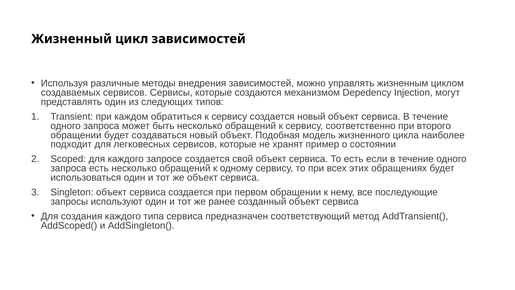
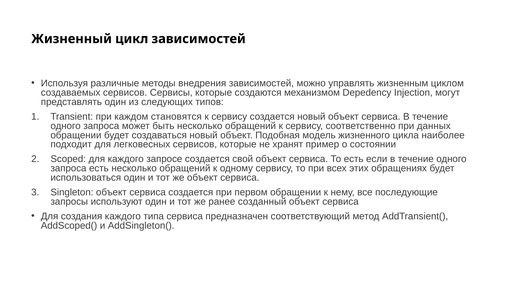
обратиться: обратиться -> становятся
второго: второго -> данных
